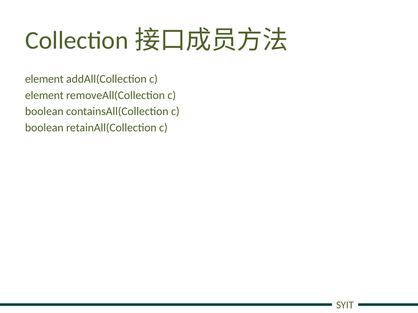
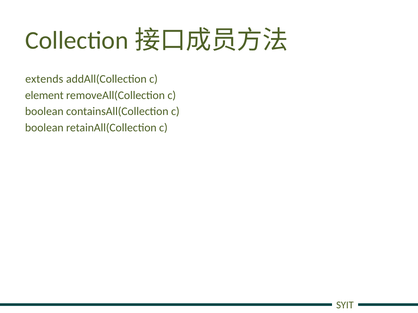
element at (44, 79): element -> extends
